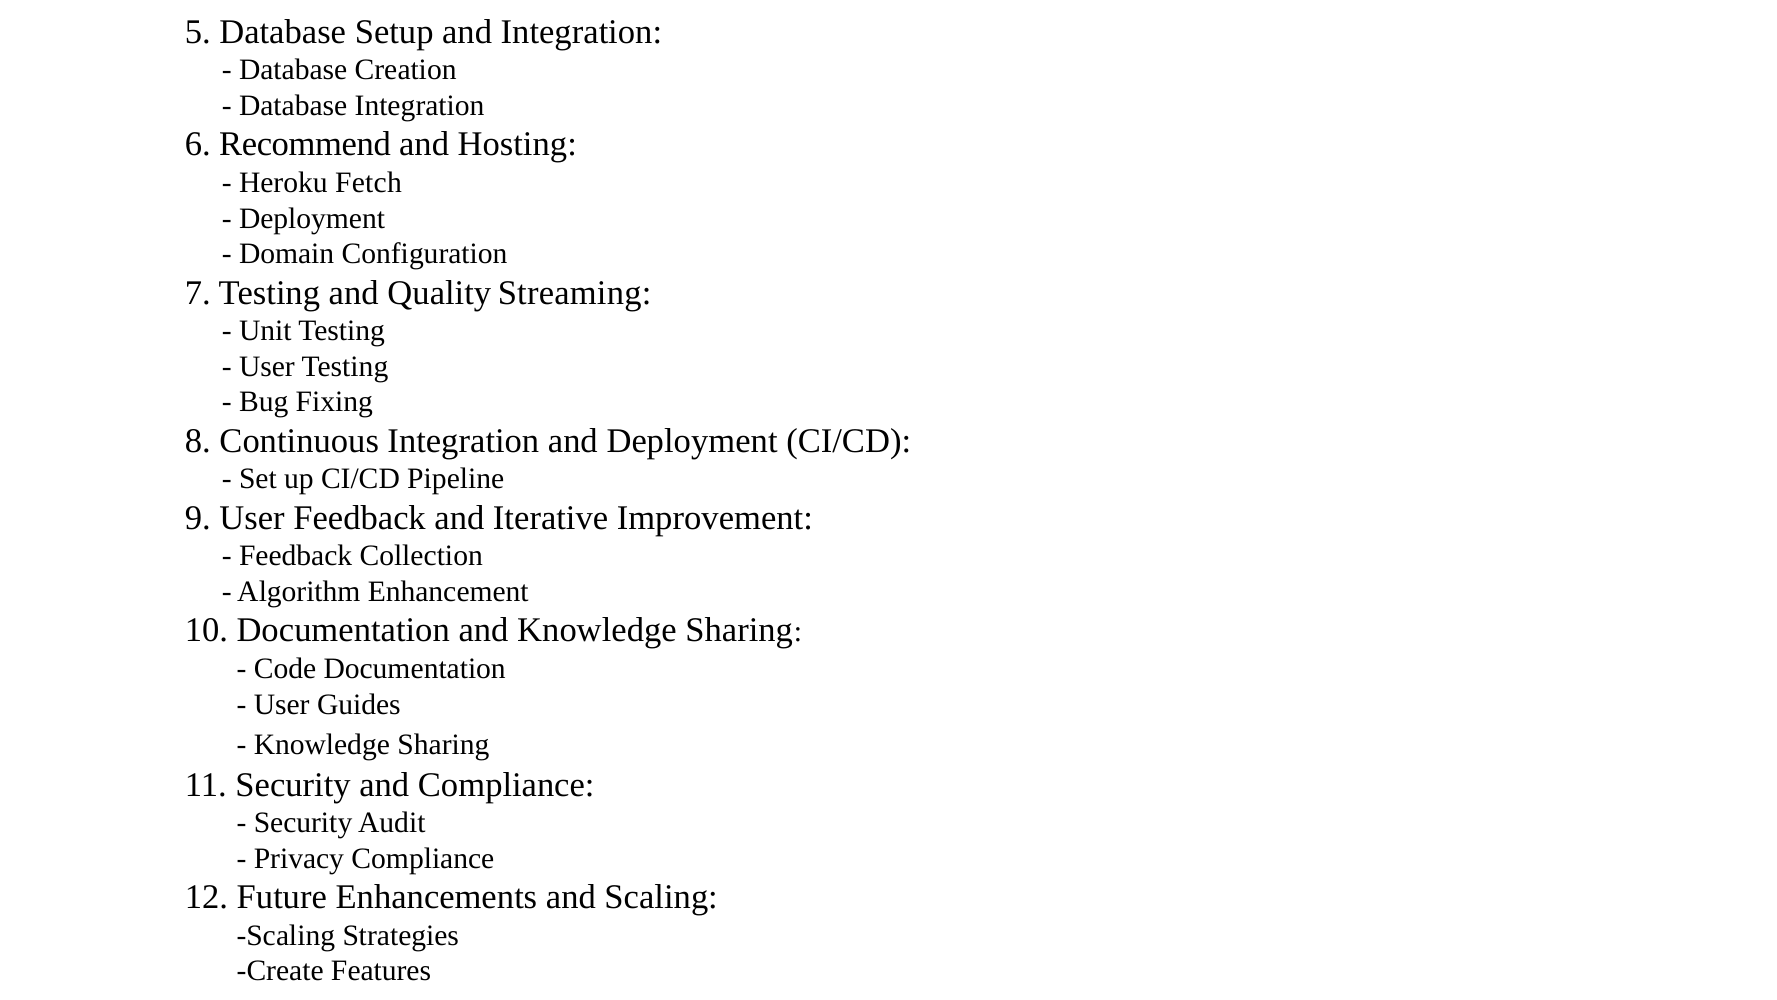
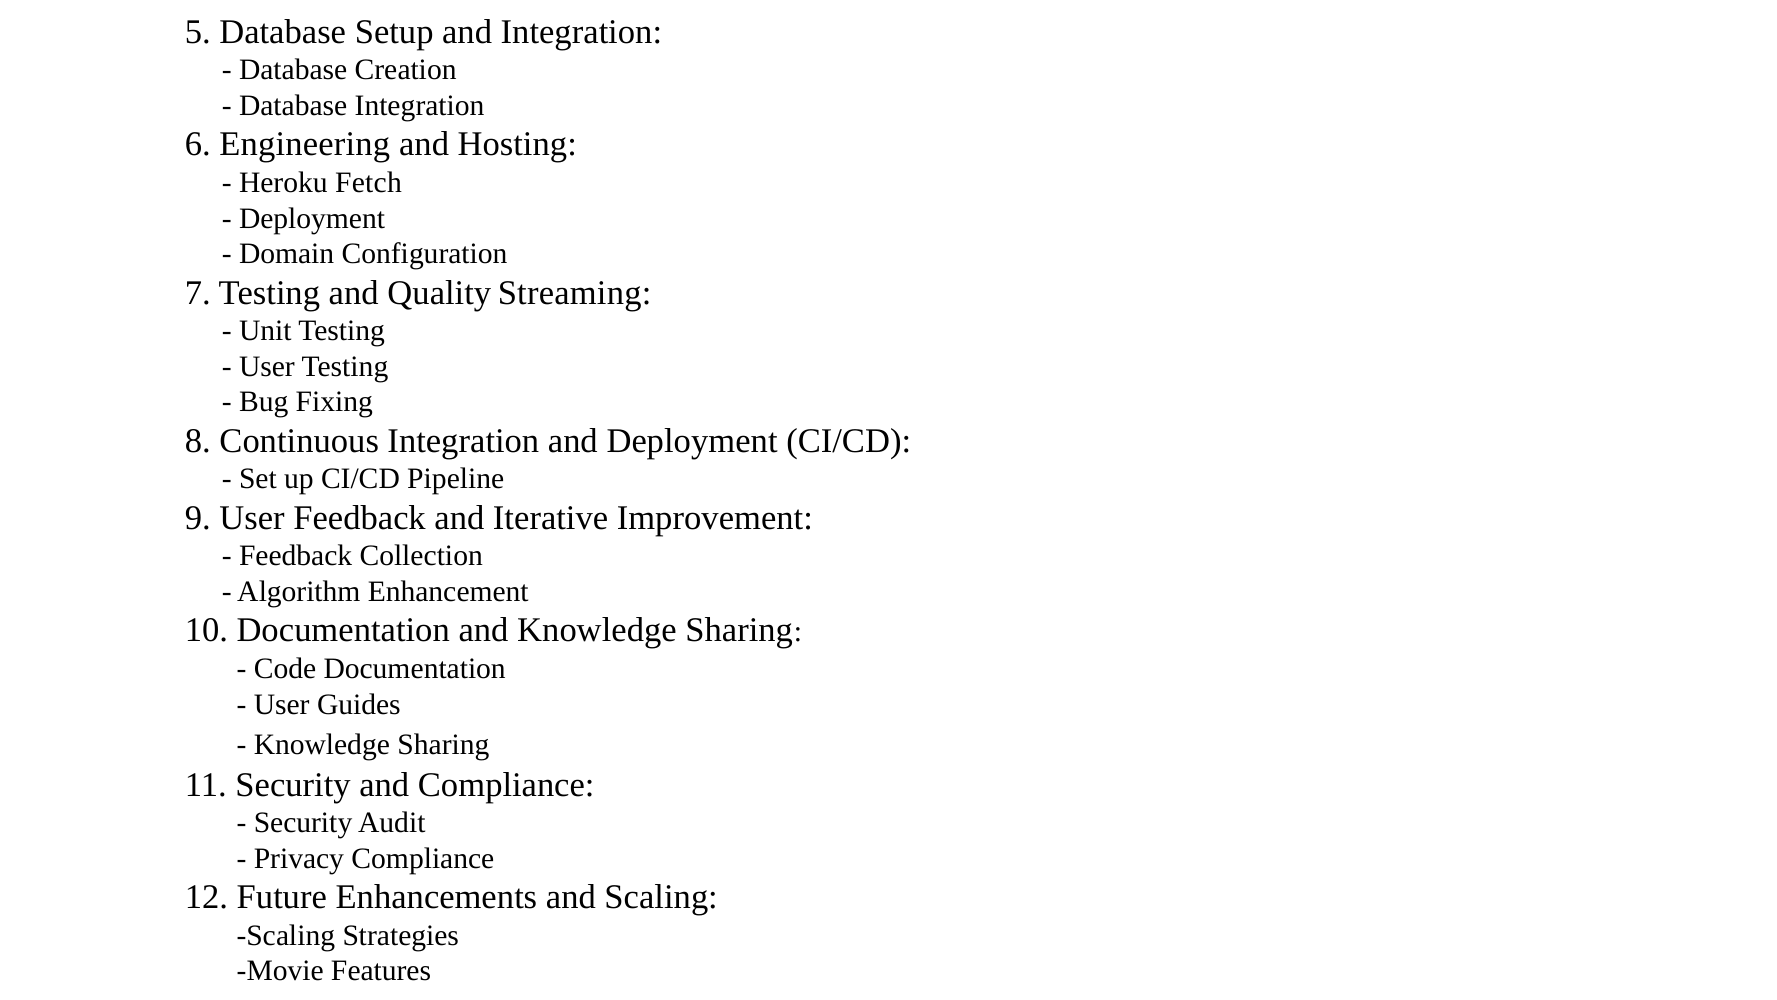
Recommend: Recommend -> Engineering
Create: Create -> Movie
